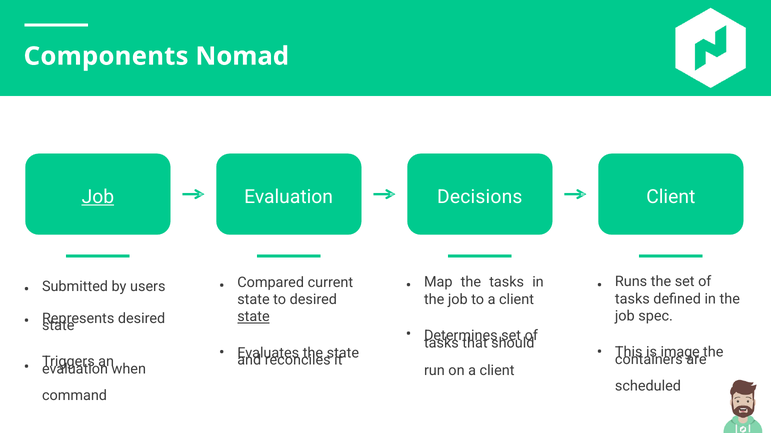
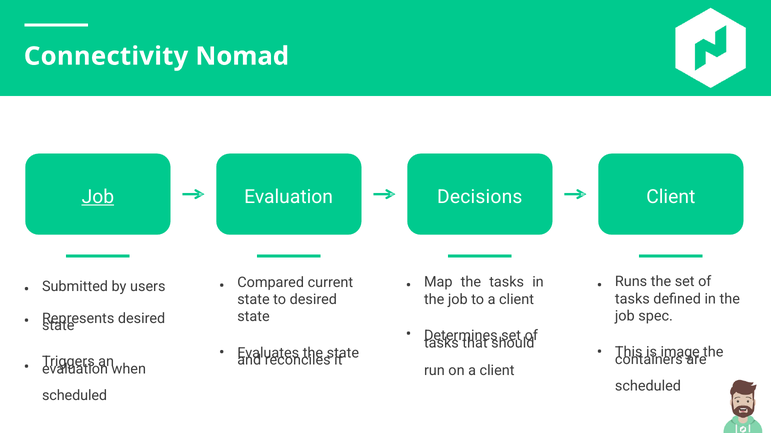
Components: Components -> Connectivity
state at (253, 317) underline: present -> none
command at (74, 396): command -> scheduled
